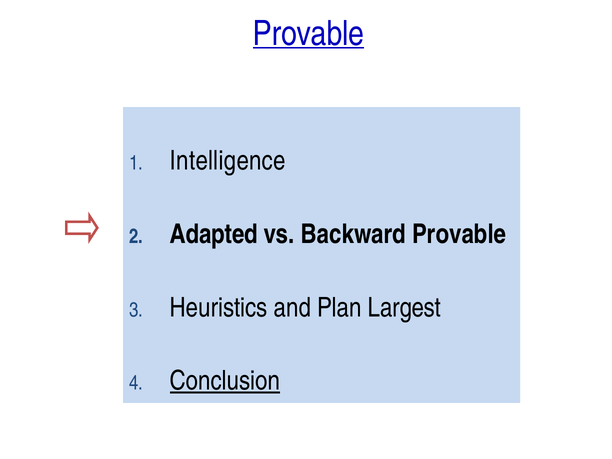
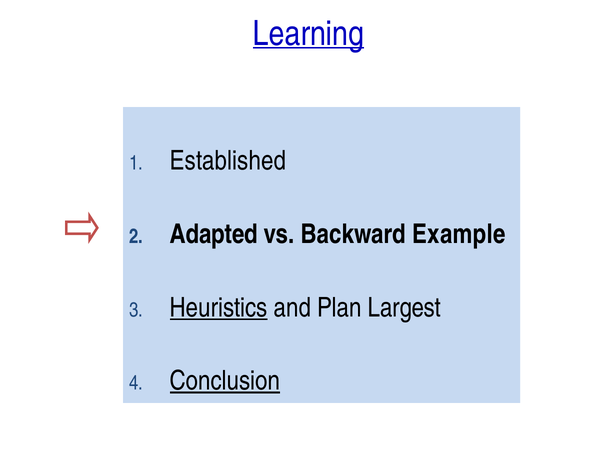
Provable at (309, 34): Provable -> Learning
Intelligence: Intelligence -> Established
Backward Provable: Provable -> Example
Heuristics underline: none -> present
